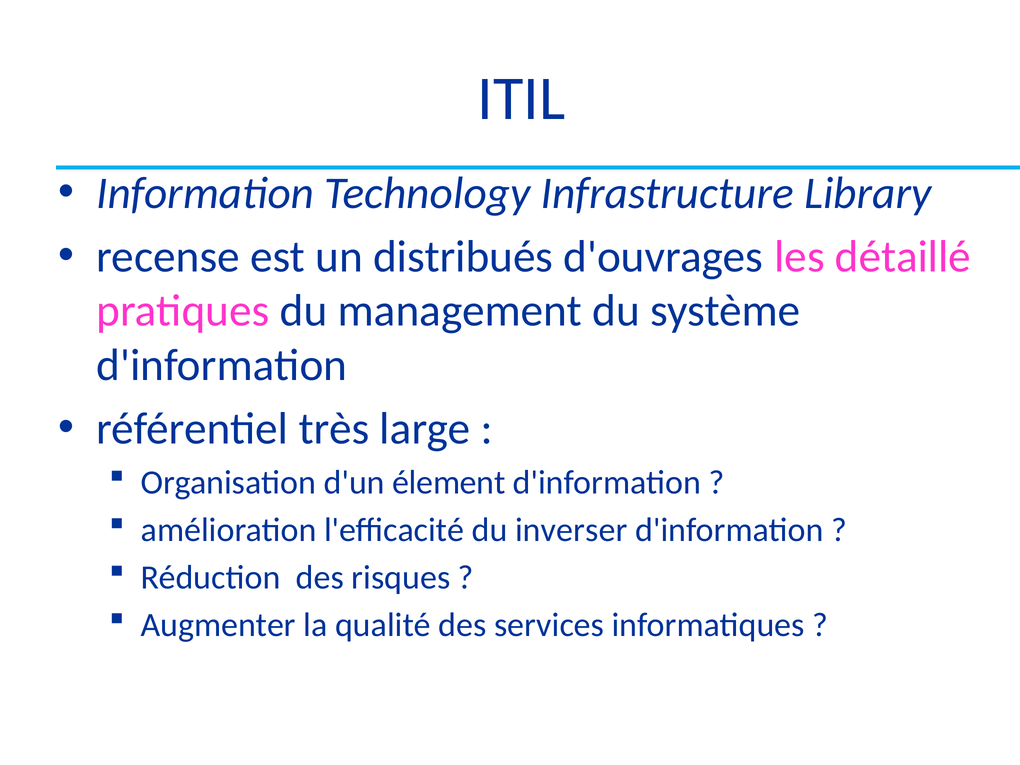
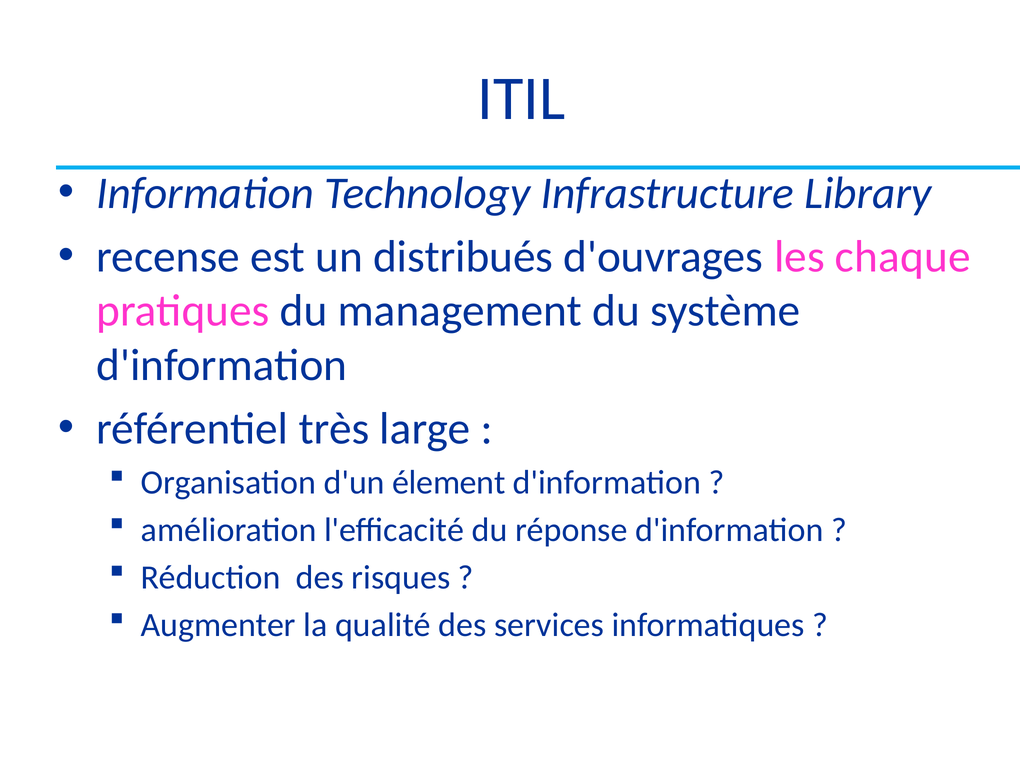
détaillé: détaillé -> chaque
inverser: inverser -> réponse
